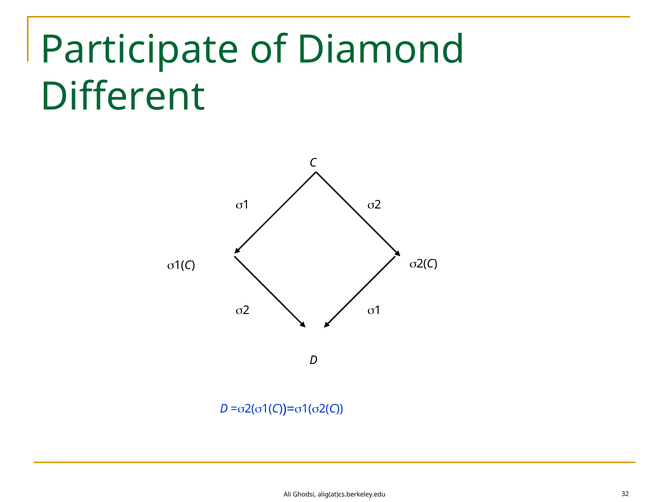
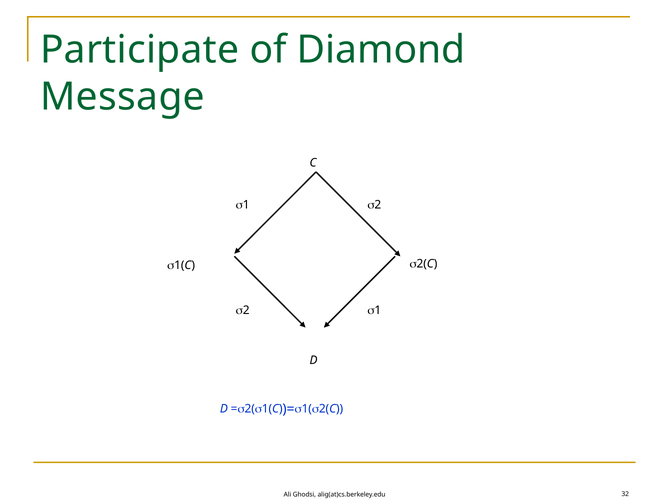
Different: Different -> Message
